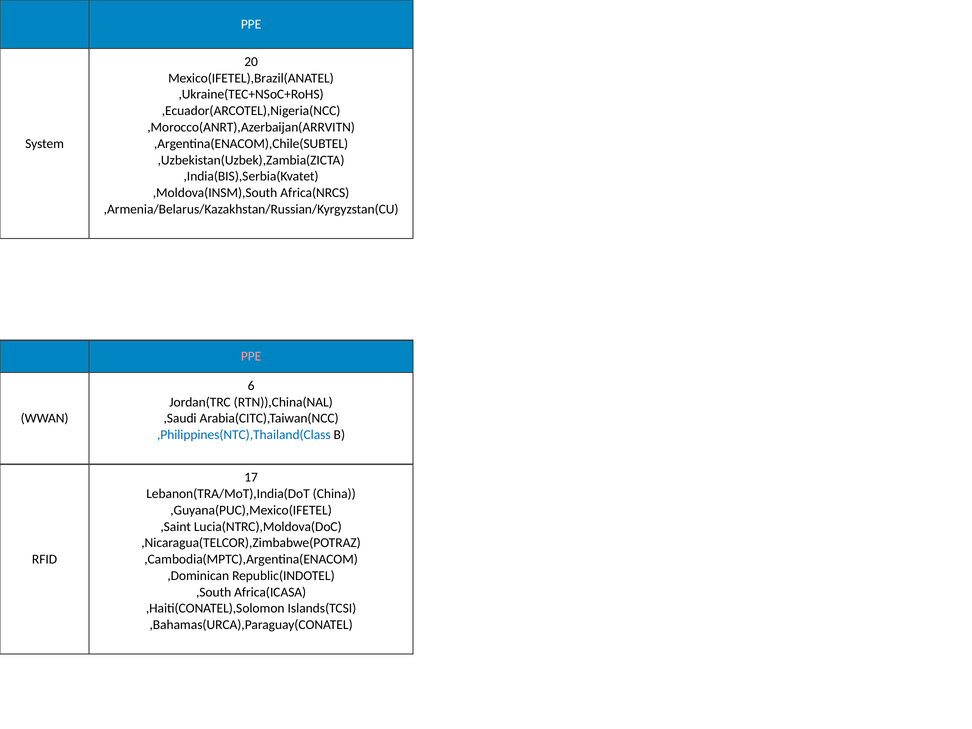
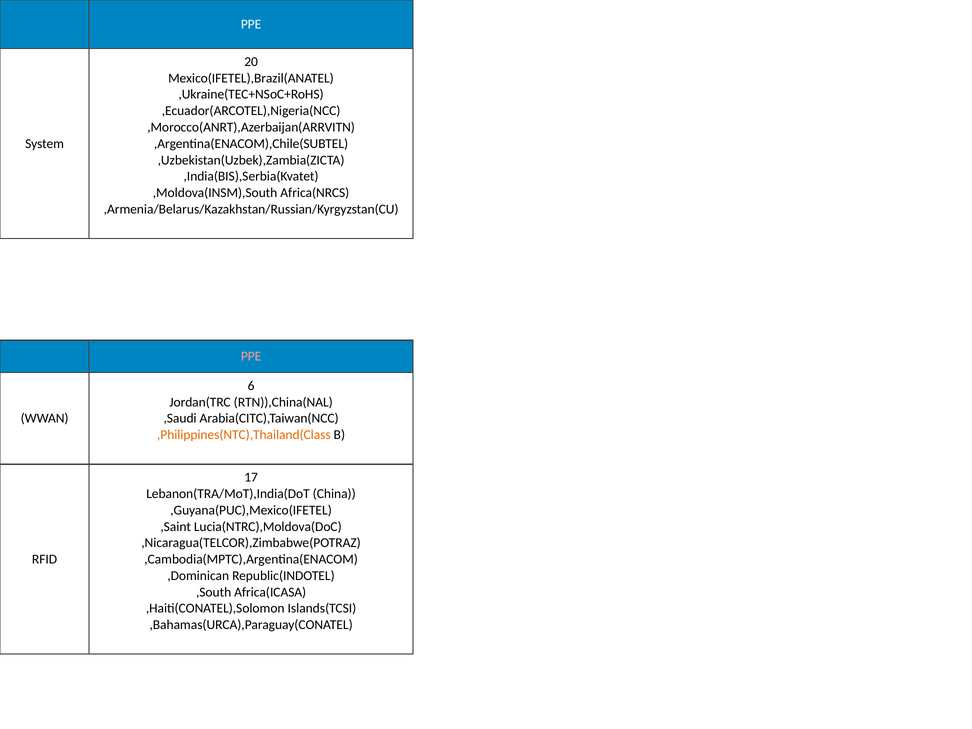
,Philippines(NTC),Thailand(Class colour: blue -> orange
